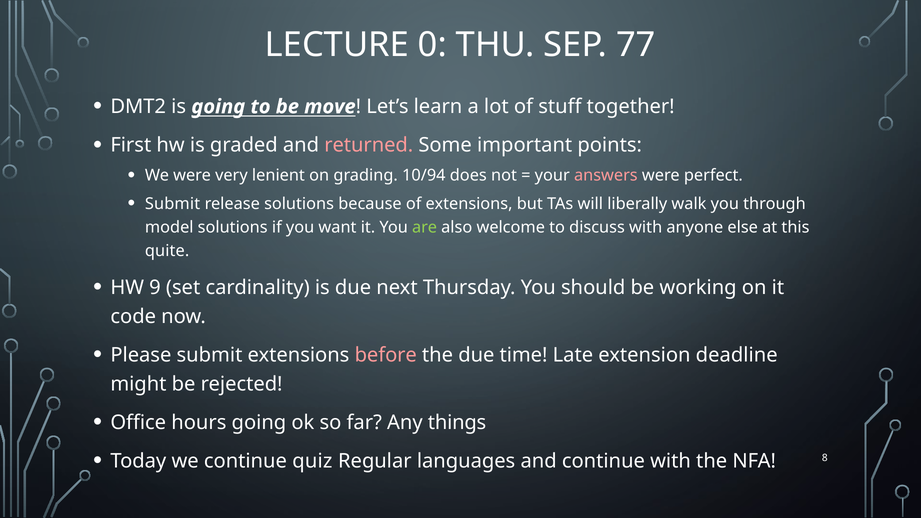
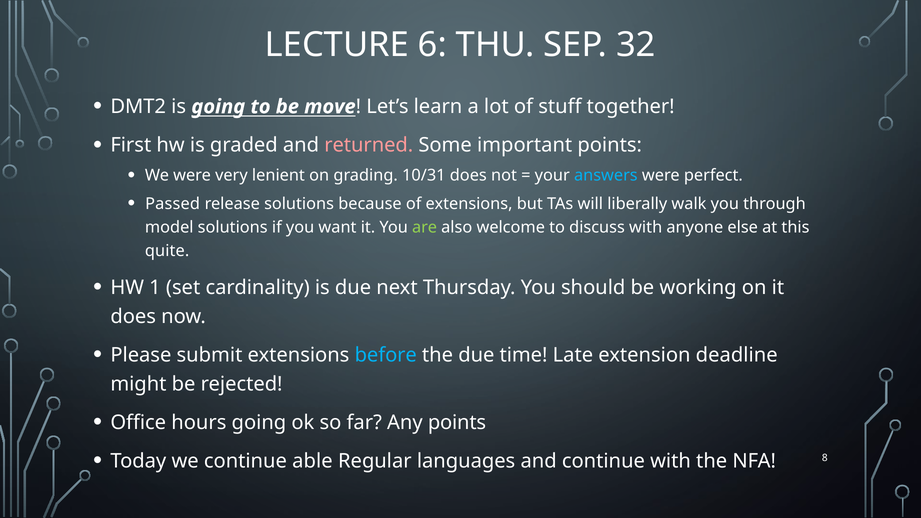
0: 0 -> 6
77: 77 -> 32
10/94: 10/94 -> 10/31
answers colour: pink -> light blue
Submit at (173, 204): Submit -> Passed
9: 9 -> 1
code at (133, 316): code -> does
before colour: pink -> light blue
Any things: things -> points
quiz: quiz -> able
